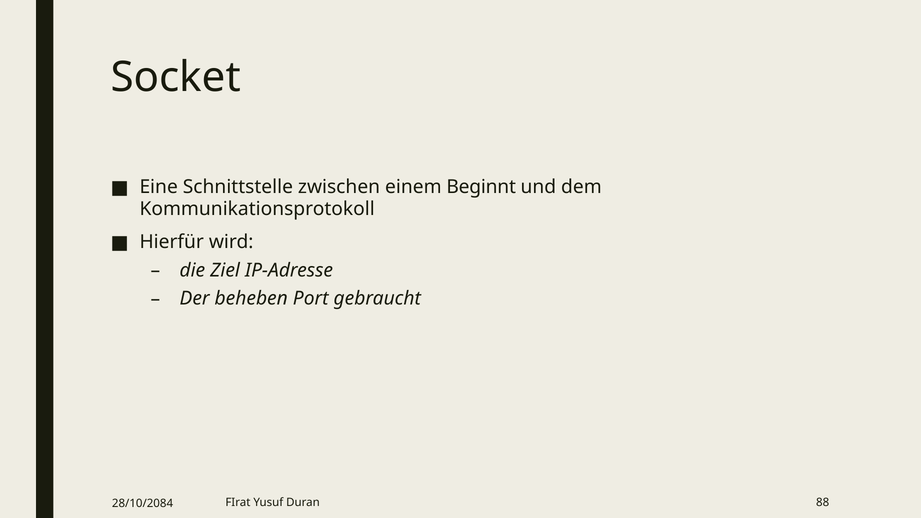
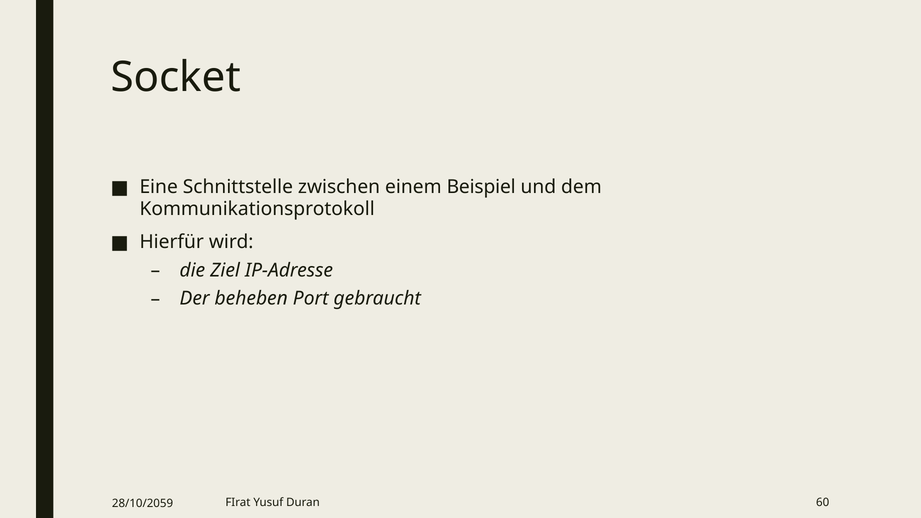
Beginnt: Beginnt -> Beispiel
88: 88 -> 60
28/10/2084: 28/10/2084 -> 28/10/2059
